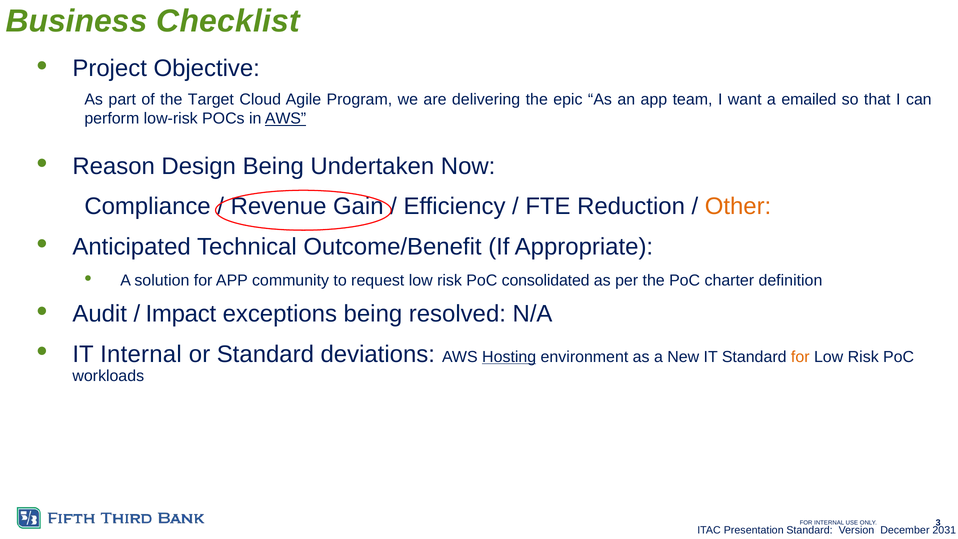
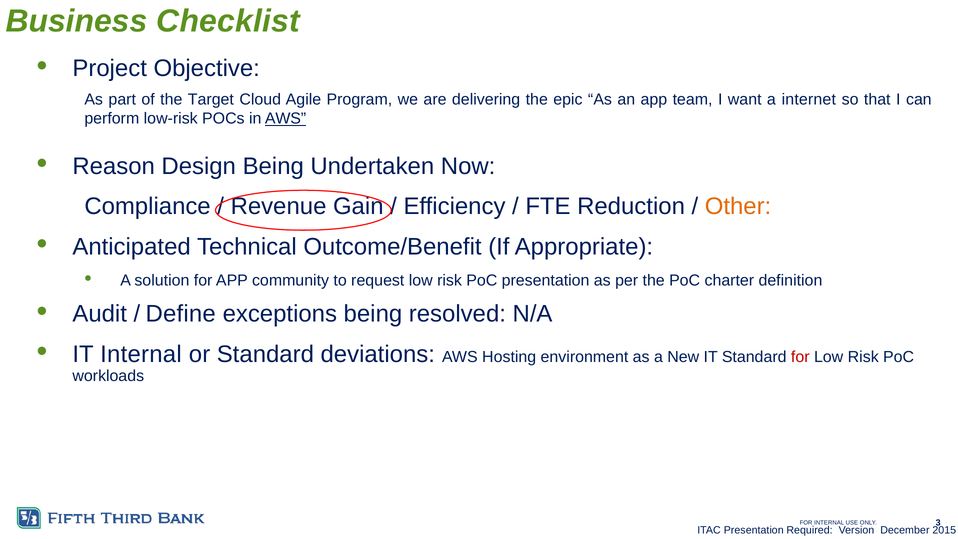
emailed: emailed -> internet
PoC consolidated: consolidated -> presentation
Impact: Impact -> Define
Hosting underline: present -> none
for at (800, 357) colour: orange -> red
Presentation Standard: Standard -> Required
2031: 2031 -> 2015
